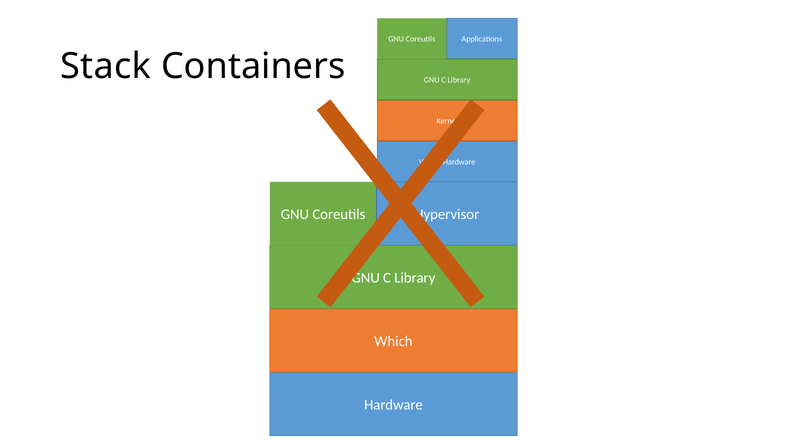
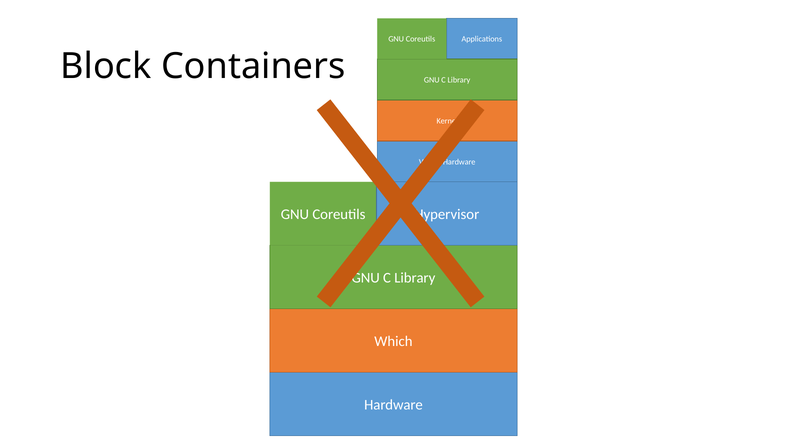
Stack: Stack -> Block
